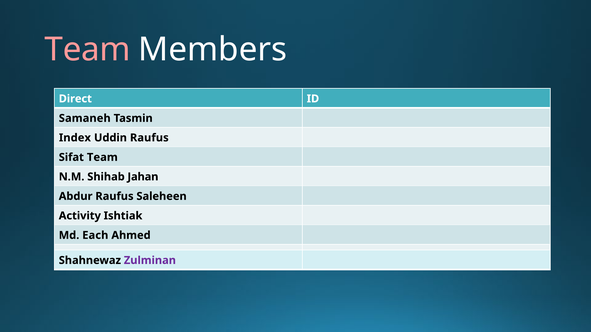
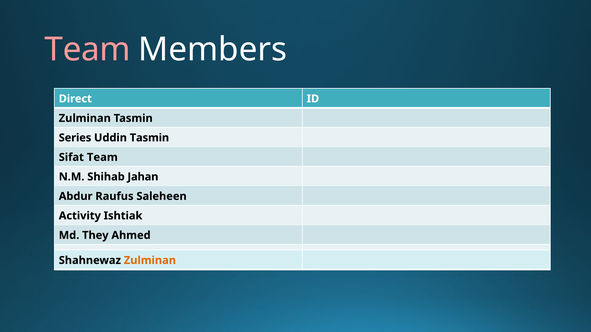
Samaneh at (85, 118): Samaneh -> Zulminan
Index: Index -> Series
Uddin Raufus: Raufus -> Tasmin
Each: Each -> They
Zulminan at (150, 261) colour: purple -> orange
